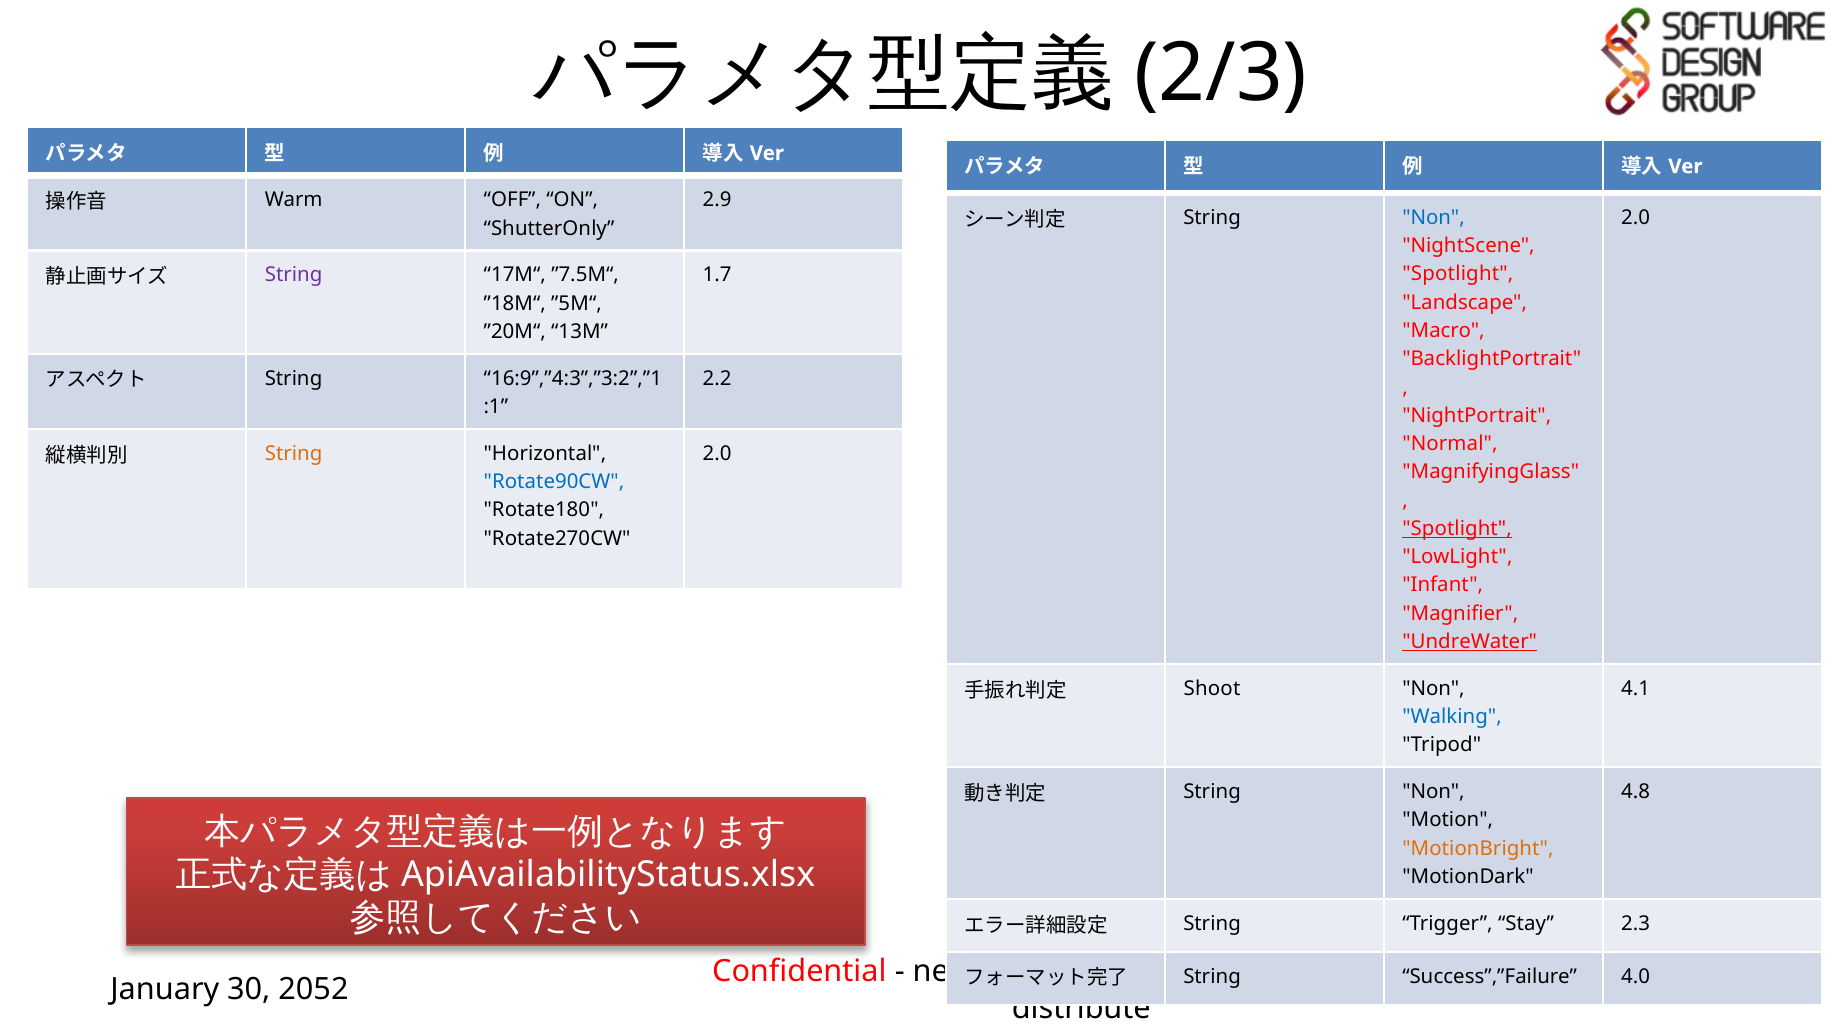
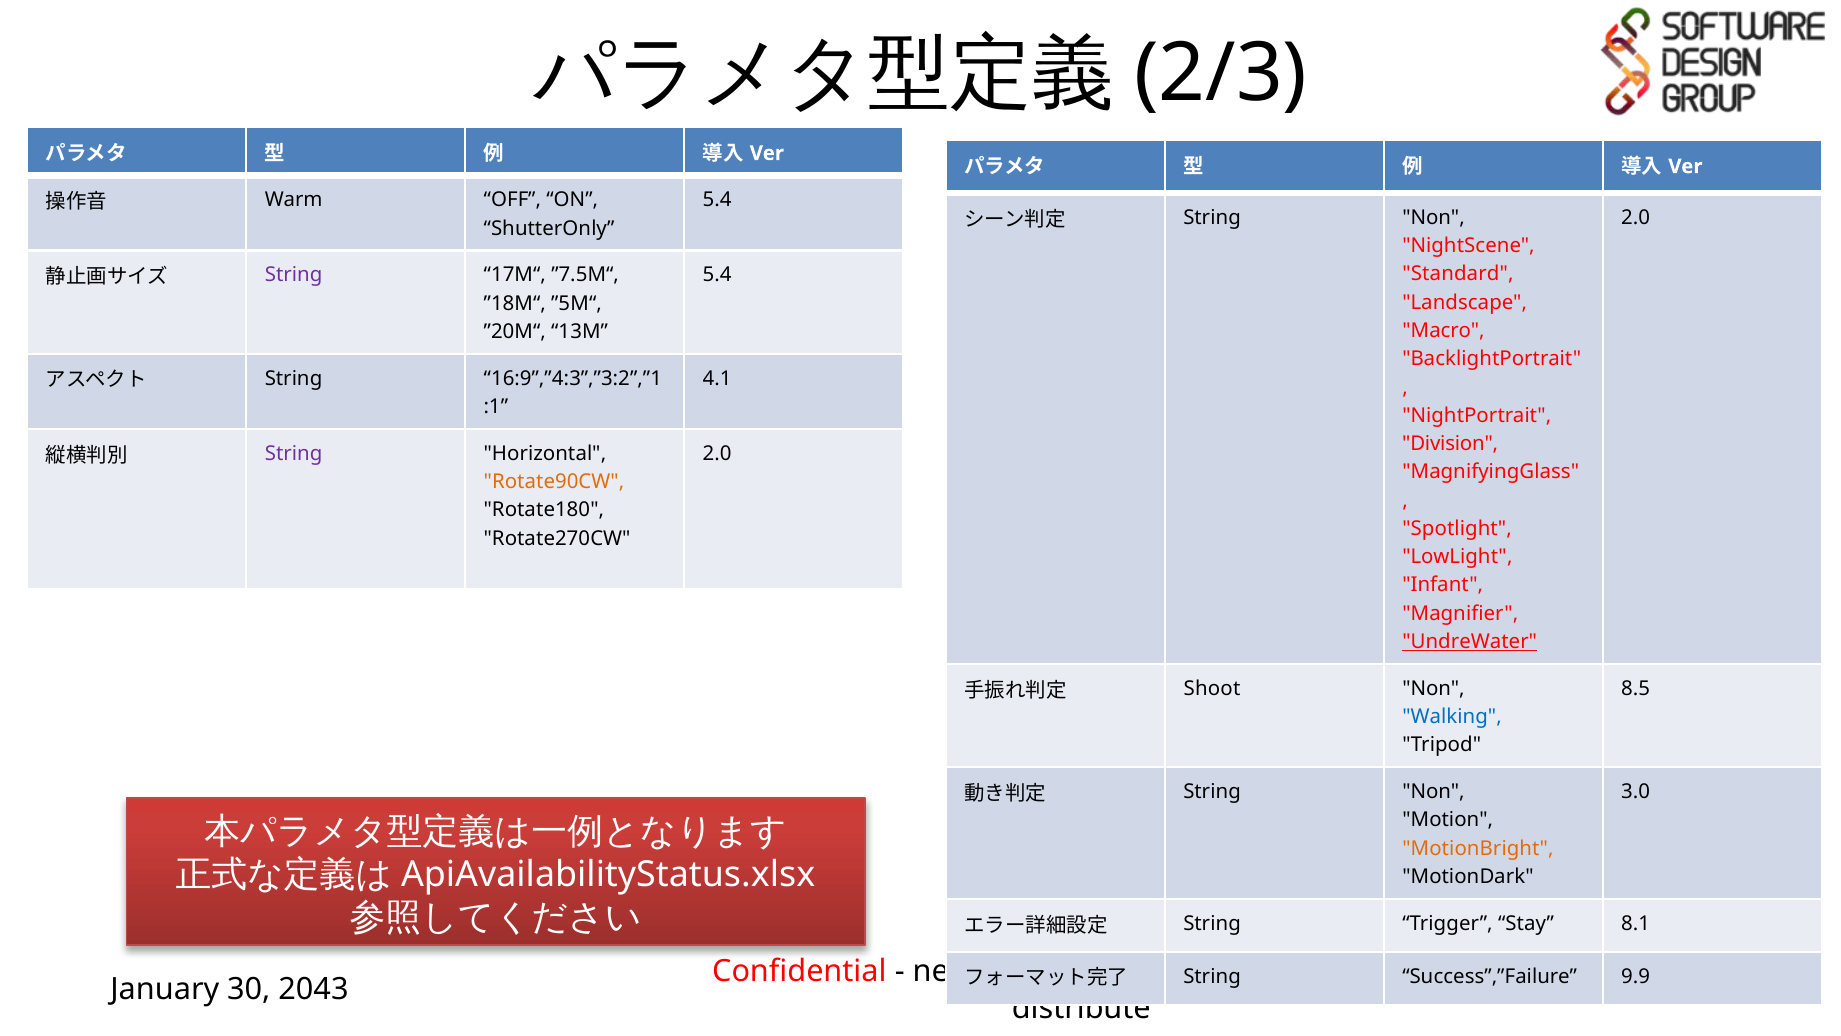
2.9 at (717, 200): 2.9 -> 5.4
Non at (1434, 218) colour: blue -> black
Spotlight at (1458, 274): Spotlight -> Standard
1.7 at (717, 275): 1.7 -> 5.4
2.2: 2.2 -> 4.1
Normal: Normal -> Division
String at (294, 453) colour: orange -> purple
Rotate90CW colour: blue -> orange
Spotlight at (1457, 528) underline: present -> none
4.1: 4.1 -> 8.5
4.8: 4.8 -> 3.0
2.3: 2.3 -> 8.1
4.0: 4.0 -> 9.9
2052: 2052 -> 2043
